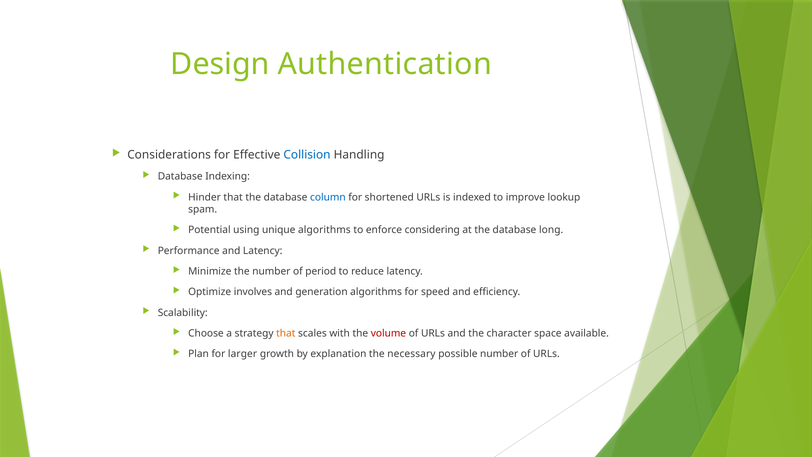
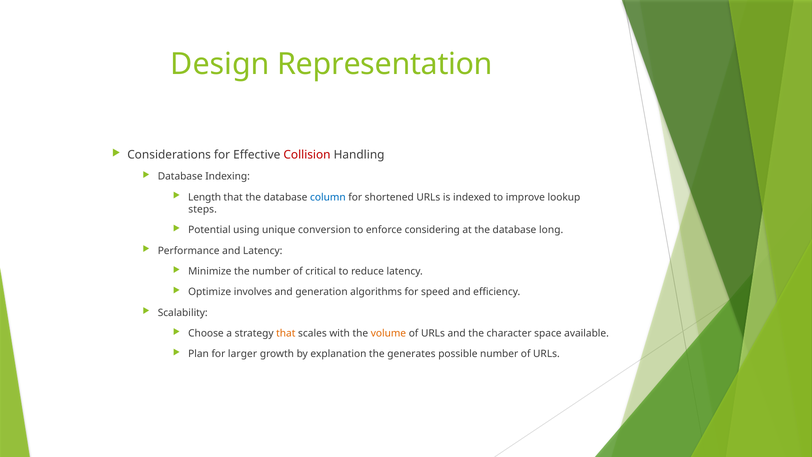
Authentication: Authentication -> Representation
Collision colour: blue -> red
Hinder: Hinder -> Length
spam: spam -> steps
unique algorithms: algorithms -> conversion
period: period -> critical
volume colour: red -> orange
necessary: necessary -> generates
